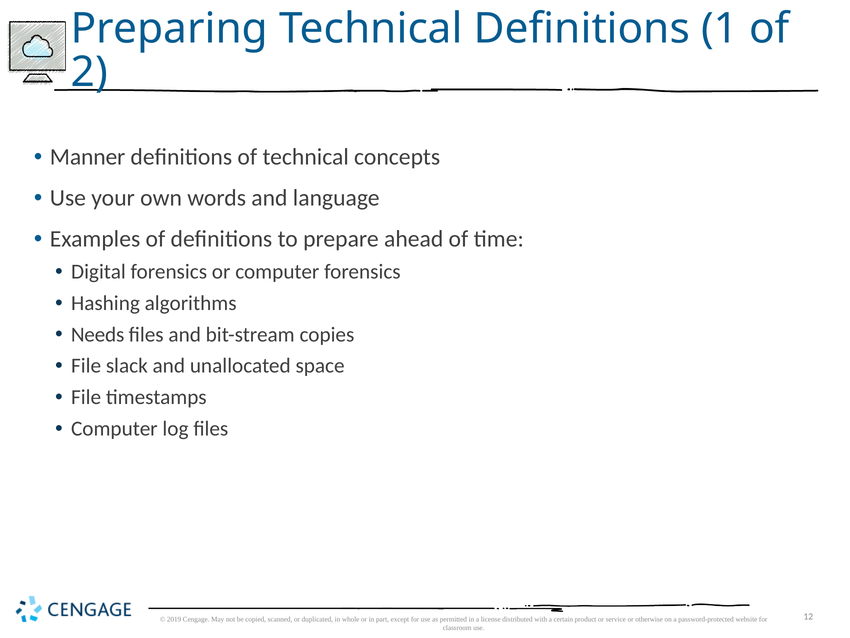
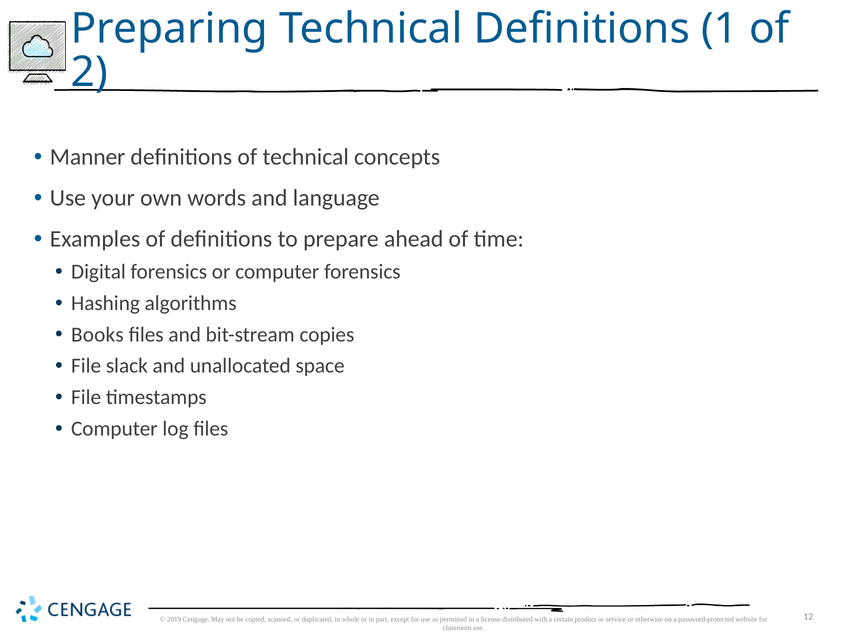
Needs: Needs -> Books
